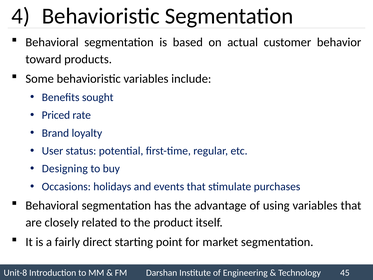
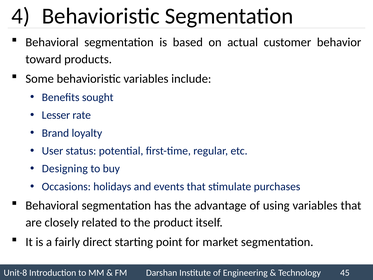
Priced: Priced -> Lesser
